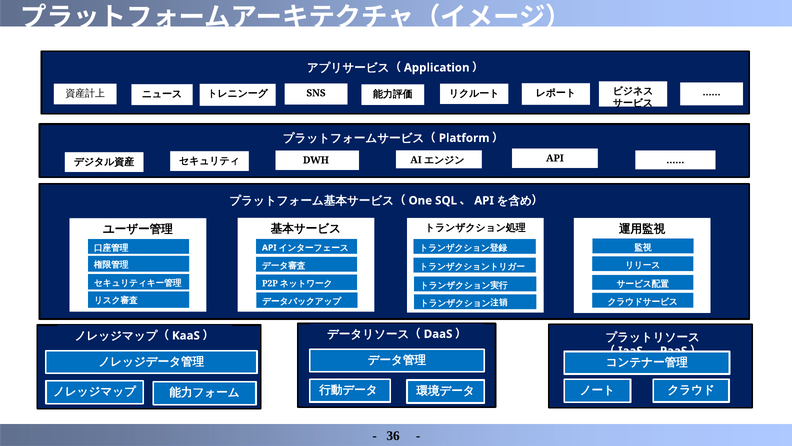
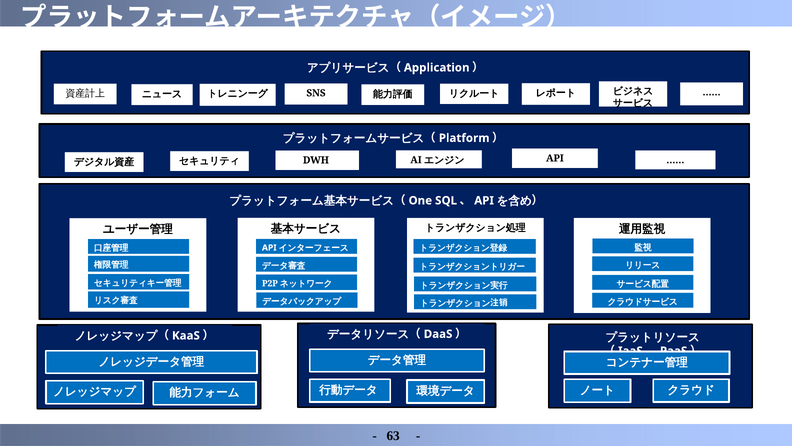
36: 36 -> 63
